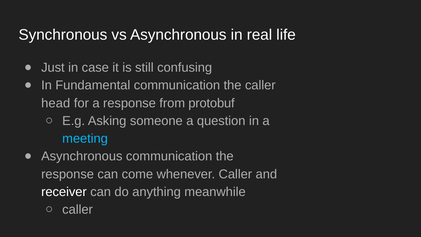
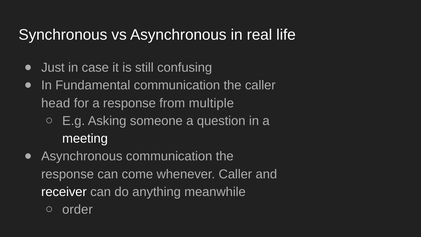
protobuf: protobuf -> multiple
meeting colour: light blue -> white
caller at (78, 209): caller -> order
